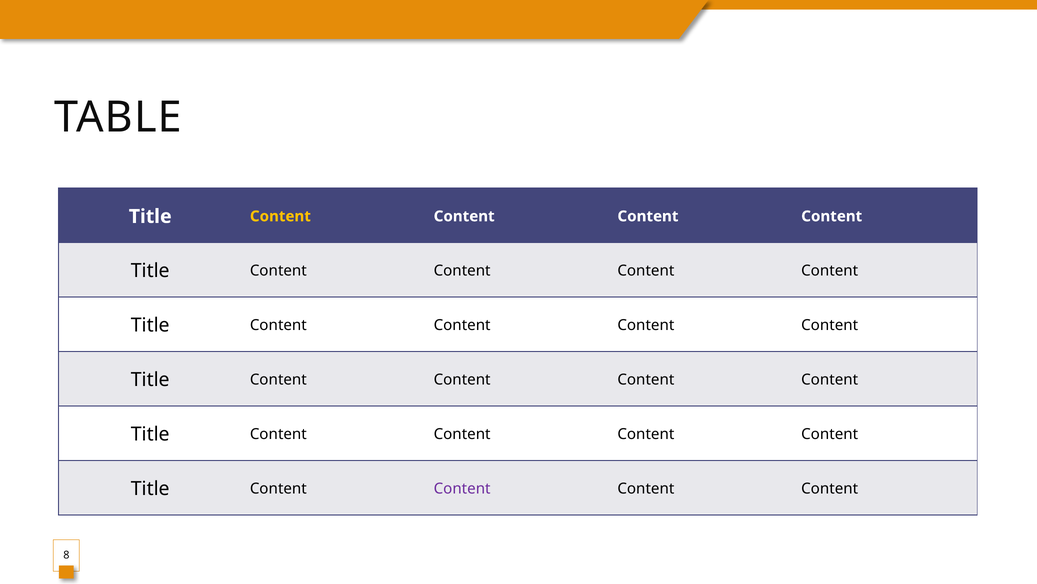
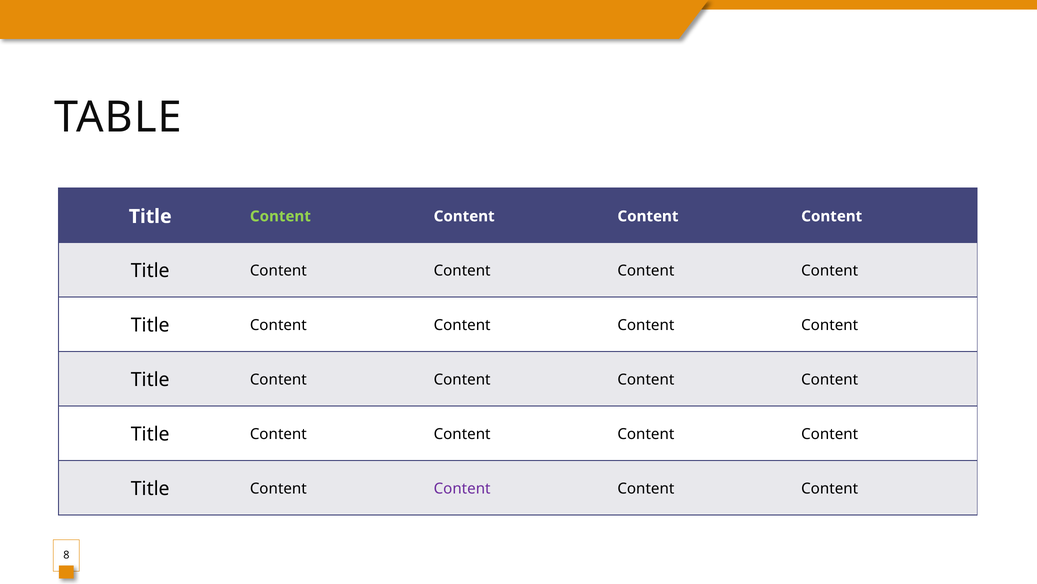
Content at (280, 216) colour: yellow -> light green
